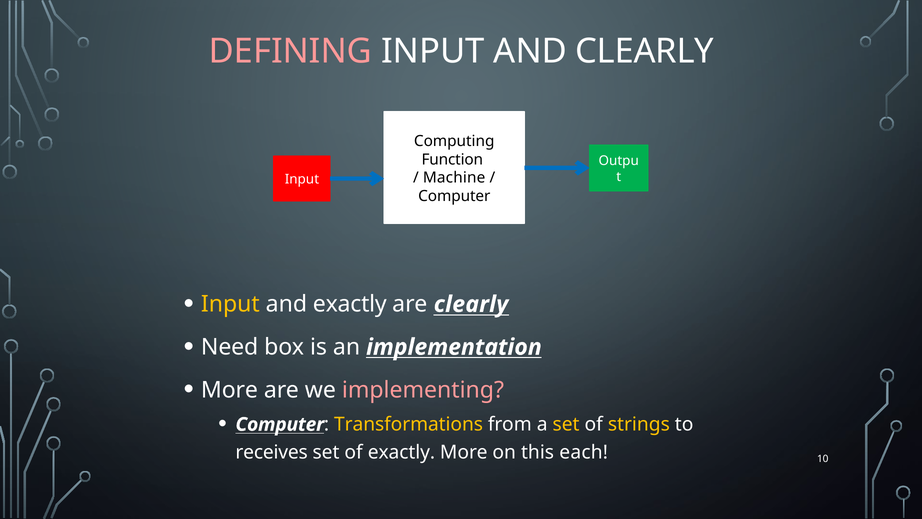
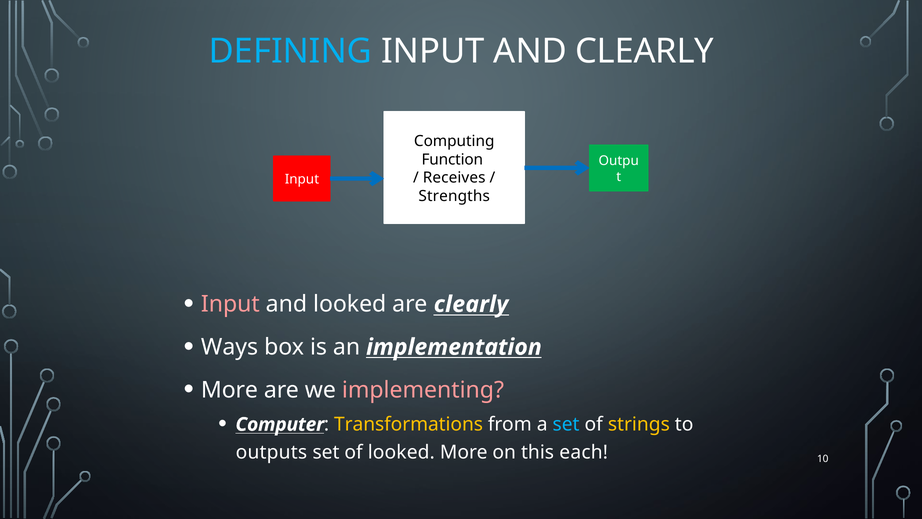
DEFINING colour: pink -> light blue
Machine: Machine -> Receives
Computer at (454, 196): Computer -> Strengths
Input at (230, 304) colour: yellow -> pink
and exactly: exactly -> looked
Need: Need -> Ways
set at (566, 424) colour: yellow -> light blue
receives: receives -> outputs
of exactly: exactly -> looked
